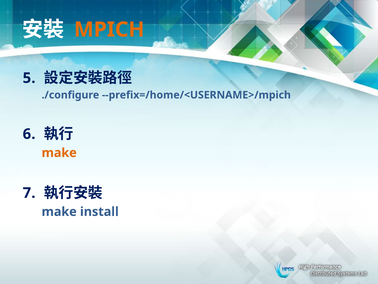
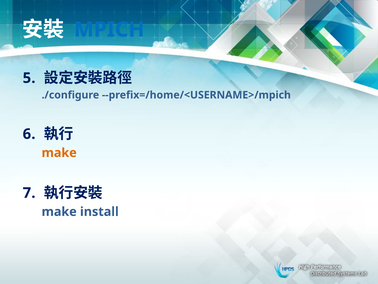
MPICH colour: orange -> blue
